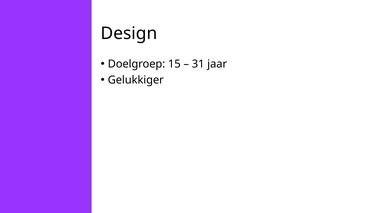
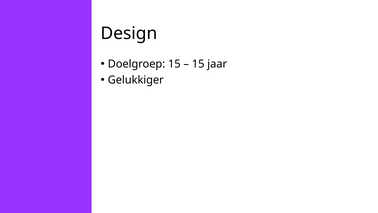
31 at (198, 64): 31 -> 15
